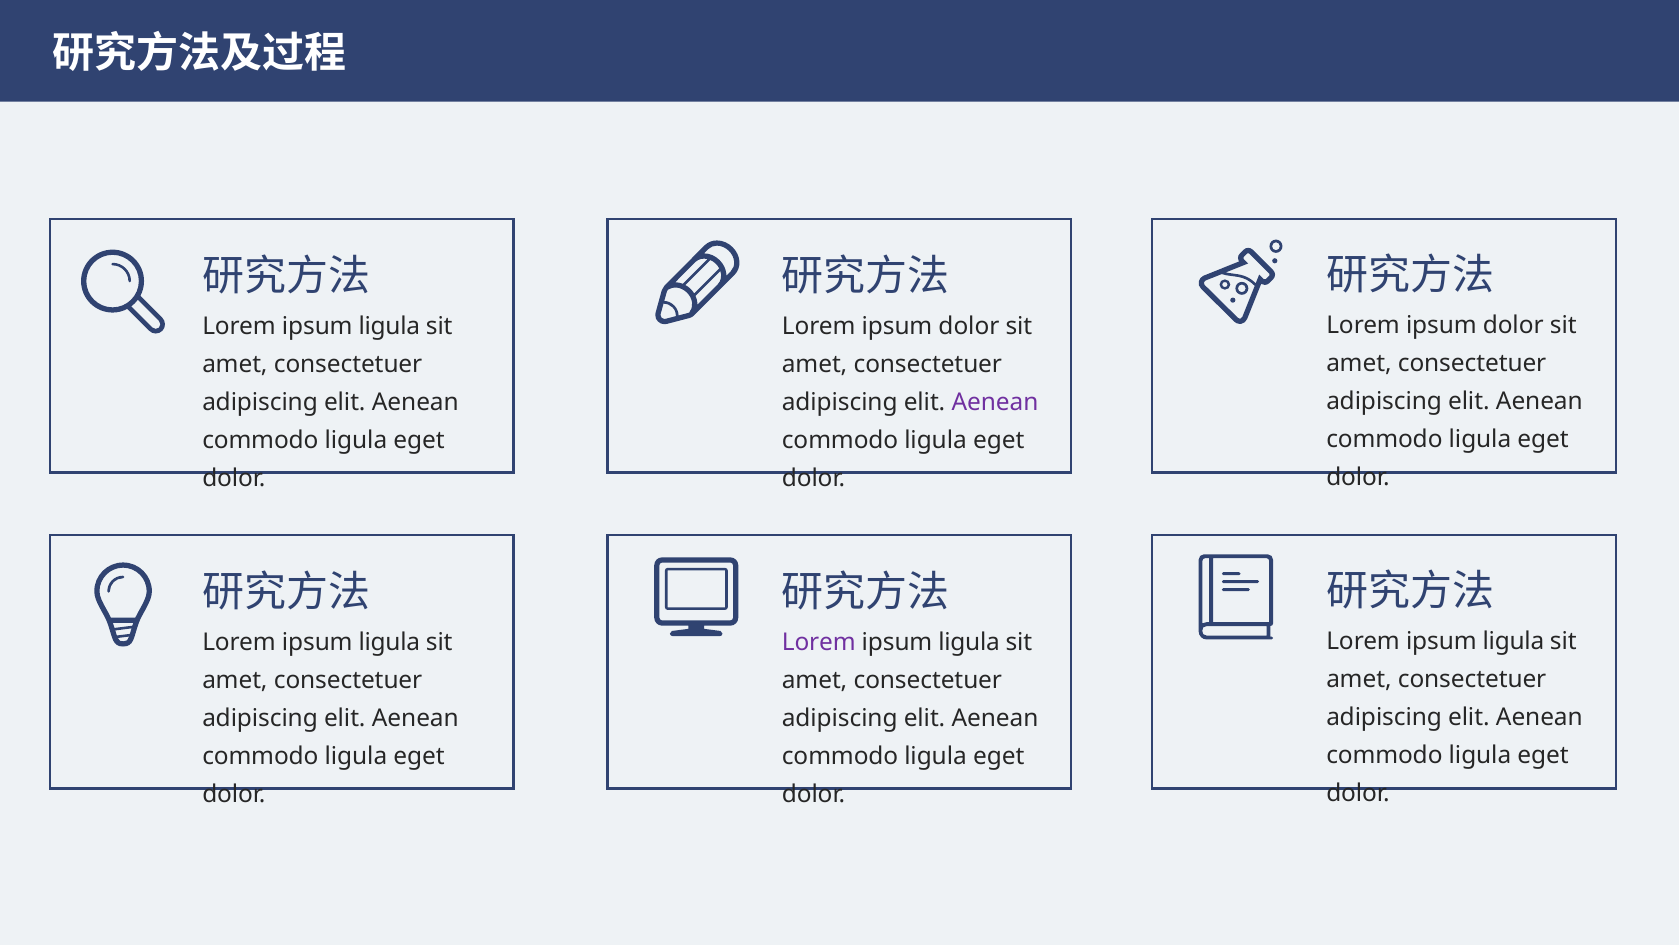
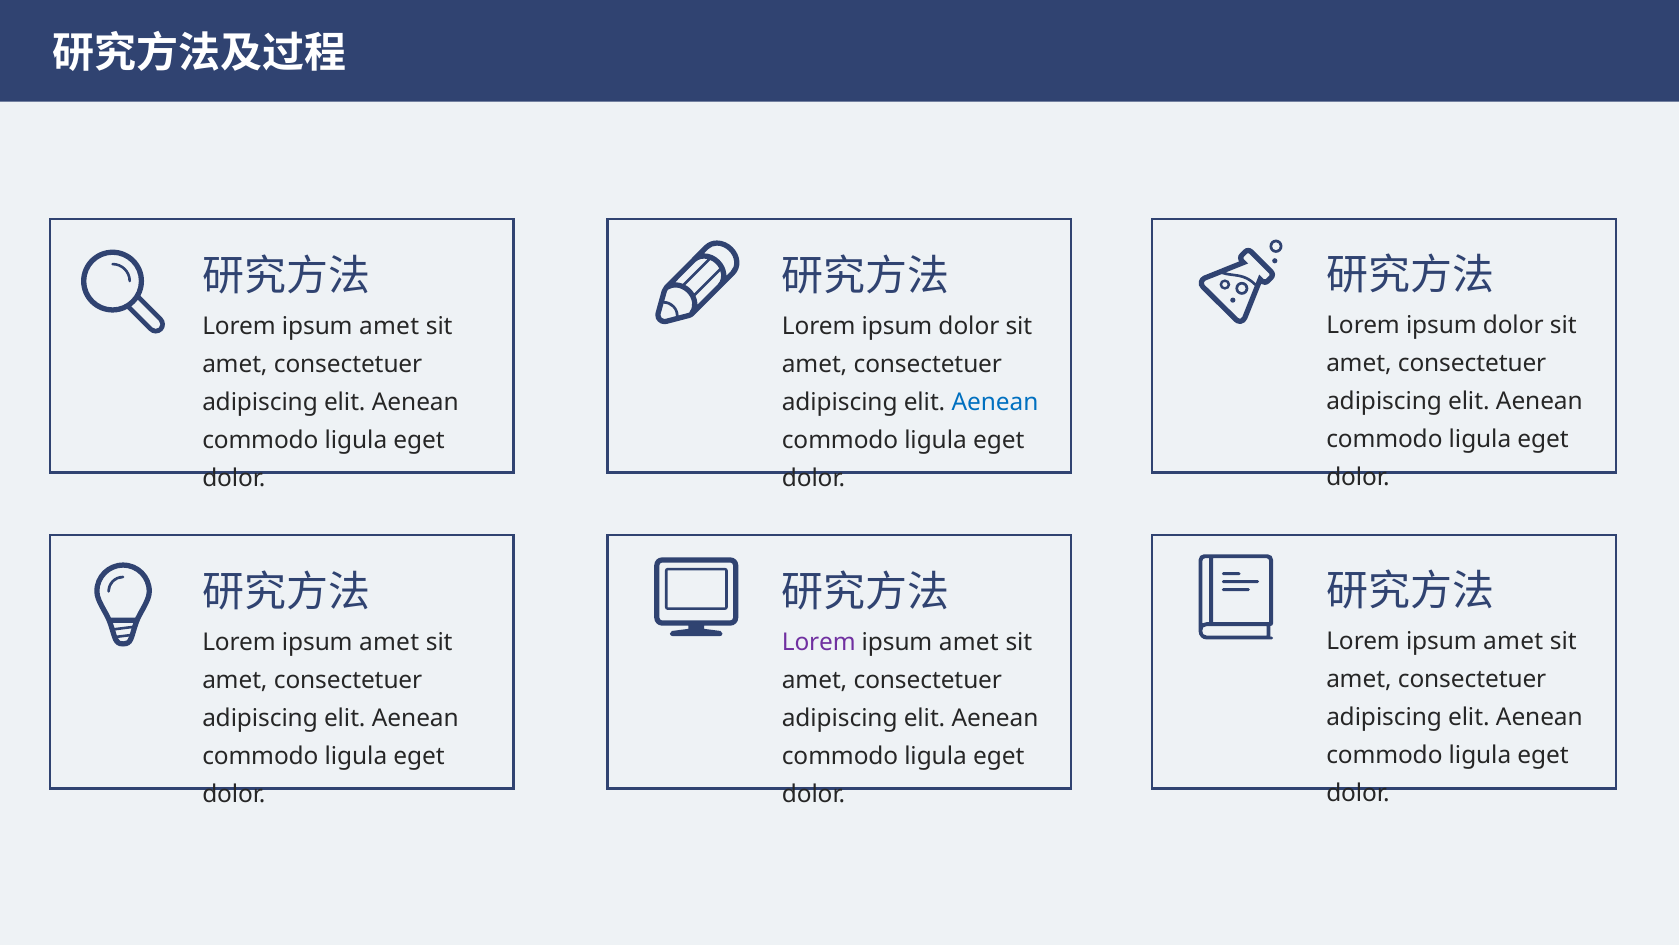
ligula at (389, 326): ligula -> amet
Aenean at (995, 402) colour: purple -> blue
ligula at (1513, 641): ligula -> amet
ligula at (389, 642): ligula -> amet
ligula at (969, 642): ligula -> amet
